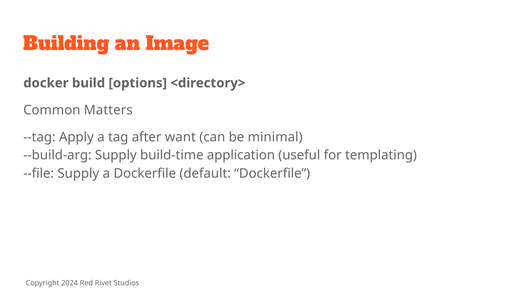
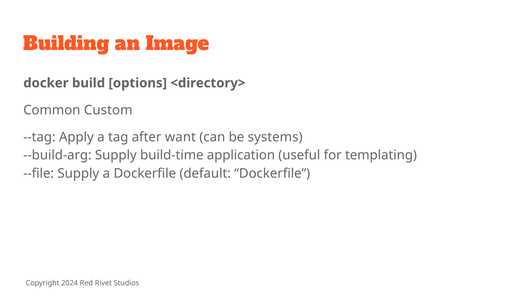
Matters: Matters -> Custom
minimal: minimal -> systems
